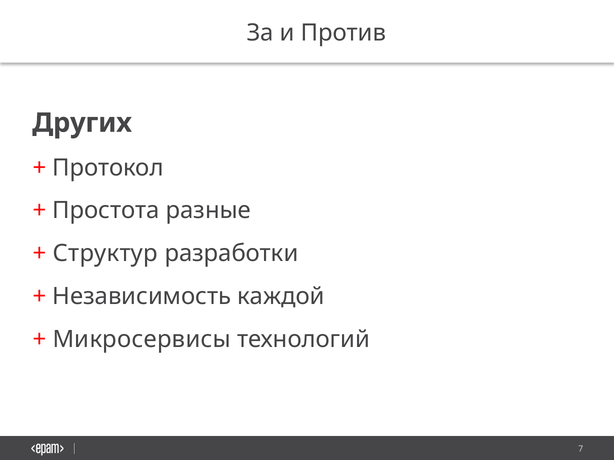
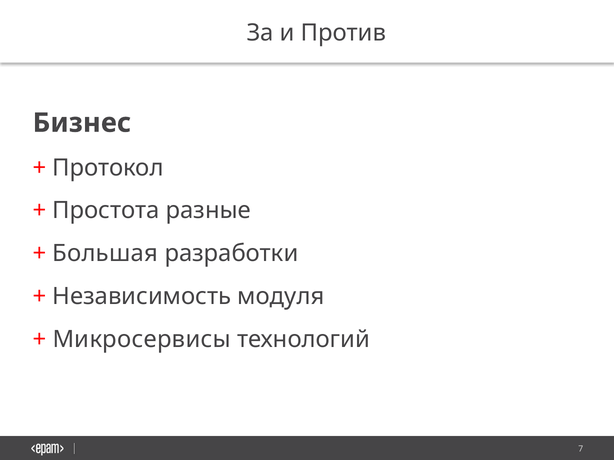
Других: Других -> Бизнес
Структур: Структур -> Большая
каждой: каждой -> модуля
